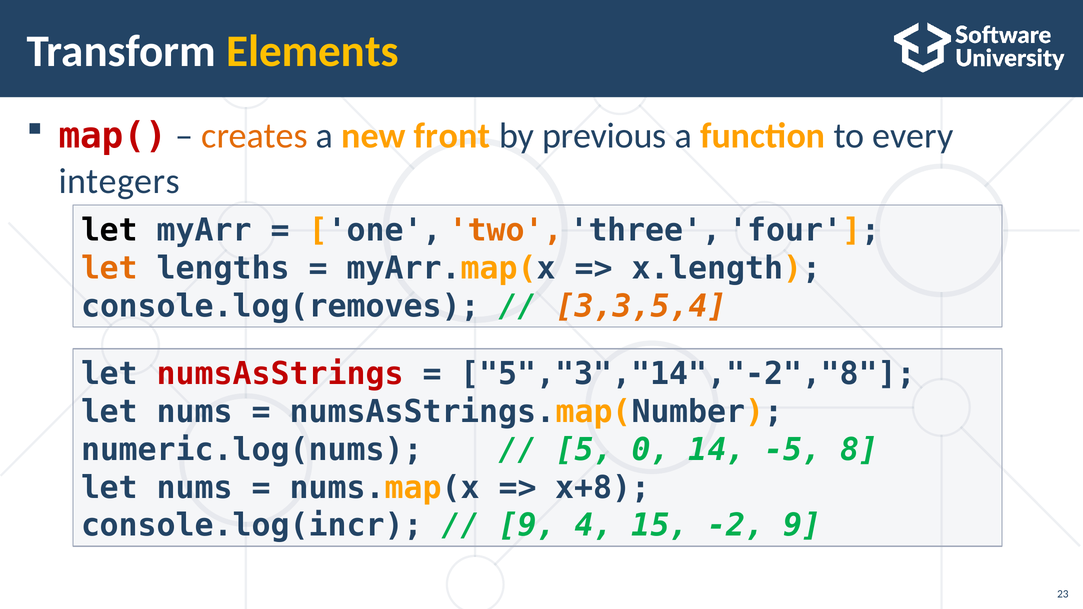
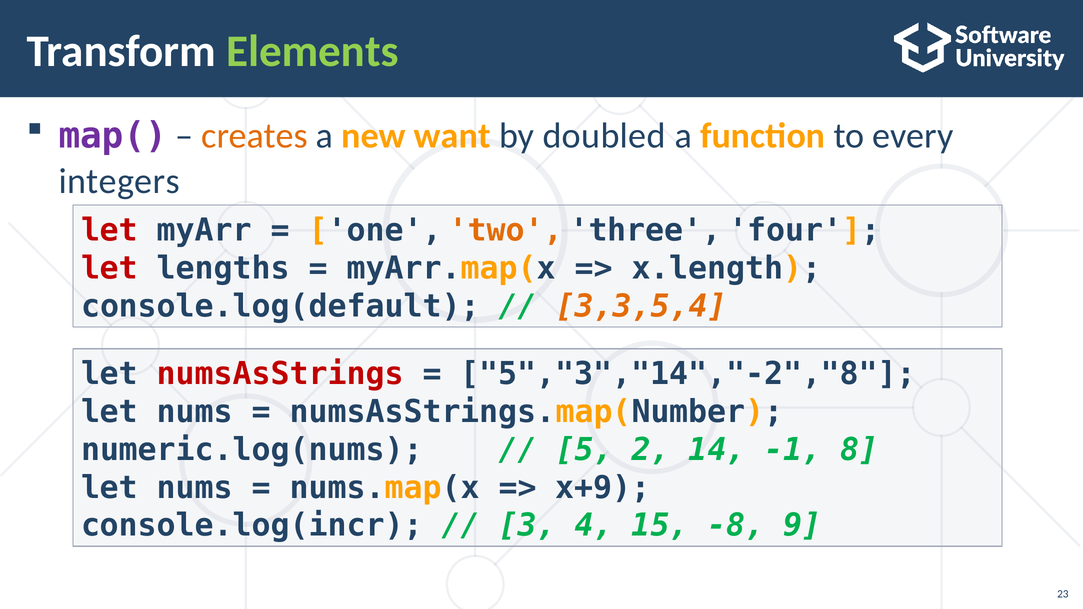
Elements colour: yellow -> light green
map( colour: red -> purple
front: front -> want
previous: previous -> doubled
let at (110, 230) colour: black -> red
let at (110, 268) colour: orange -> red
console.log(removes: console.log(removes -> console.log(default
0: 0 -> 2
-5: -5 -> -1
x+8: x+8 -> x+9
9 at (527, 526): 9 -> 3
-2: -2 -> -8
